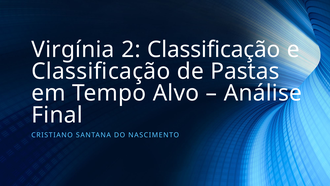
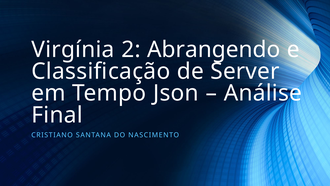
2 Classificação: Classificação -> Abrangendo
Pastas: Pastas -> Server
Alvo: Alvo -> Json
